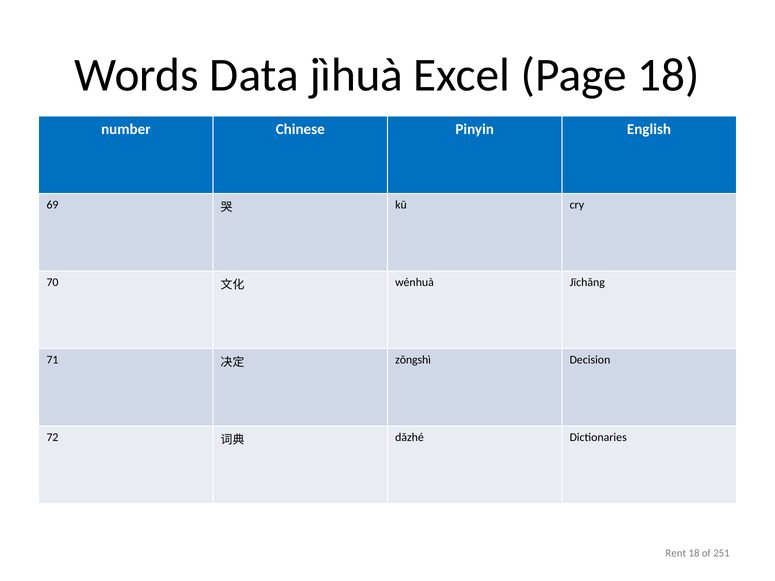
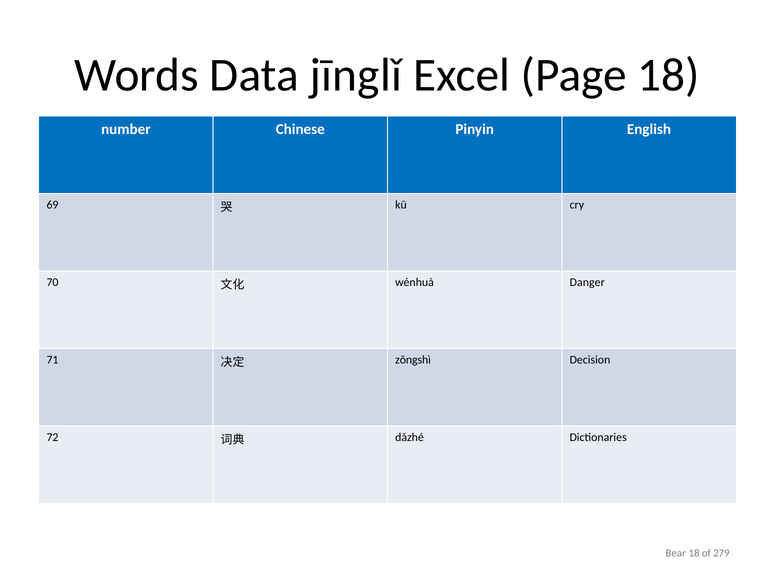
jìhuà: jìhuà -> jīnglǐ
Jīchǎng: Jīchǎng -> Danger
Rent: Rent -> Bear
251: 251 -> 279
